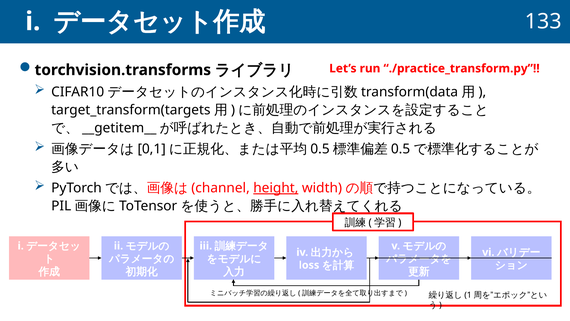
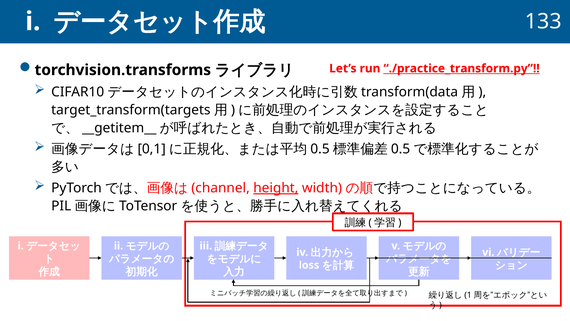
./practice_transform.py underline: none -> present
